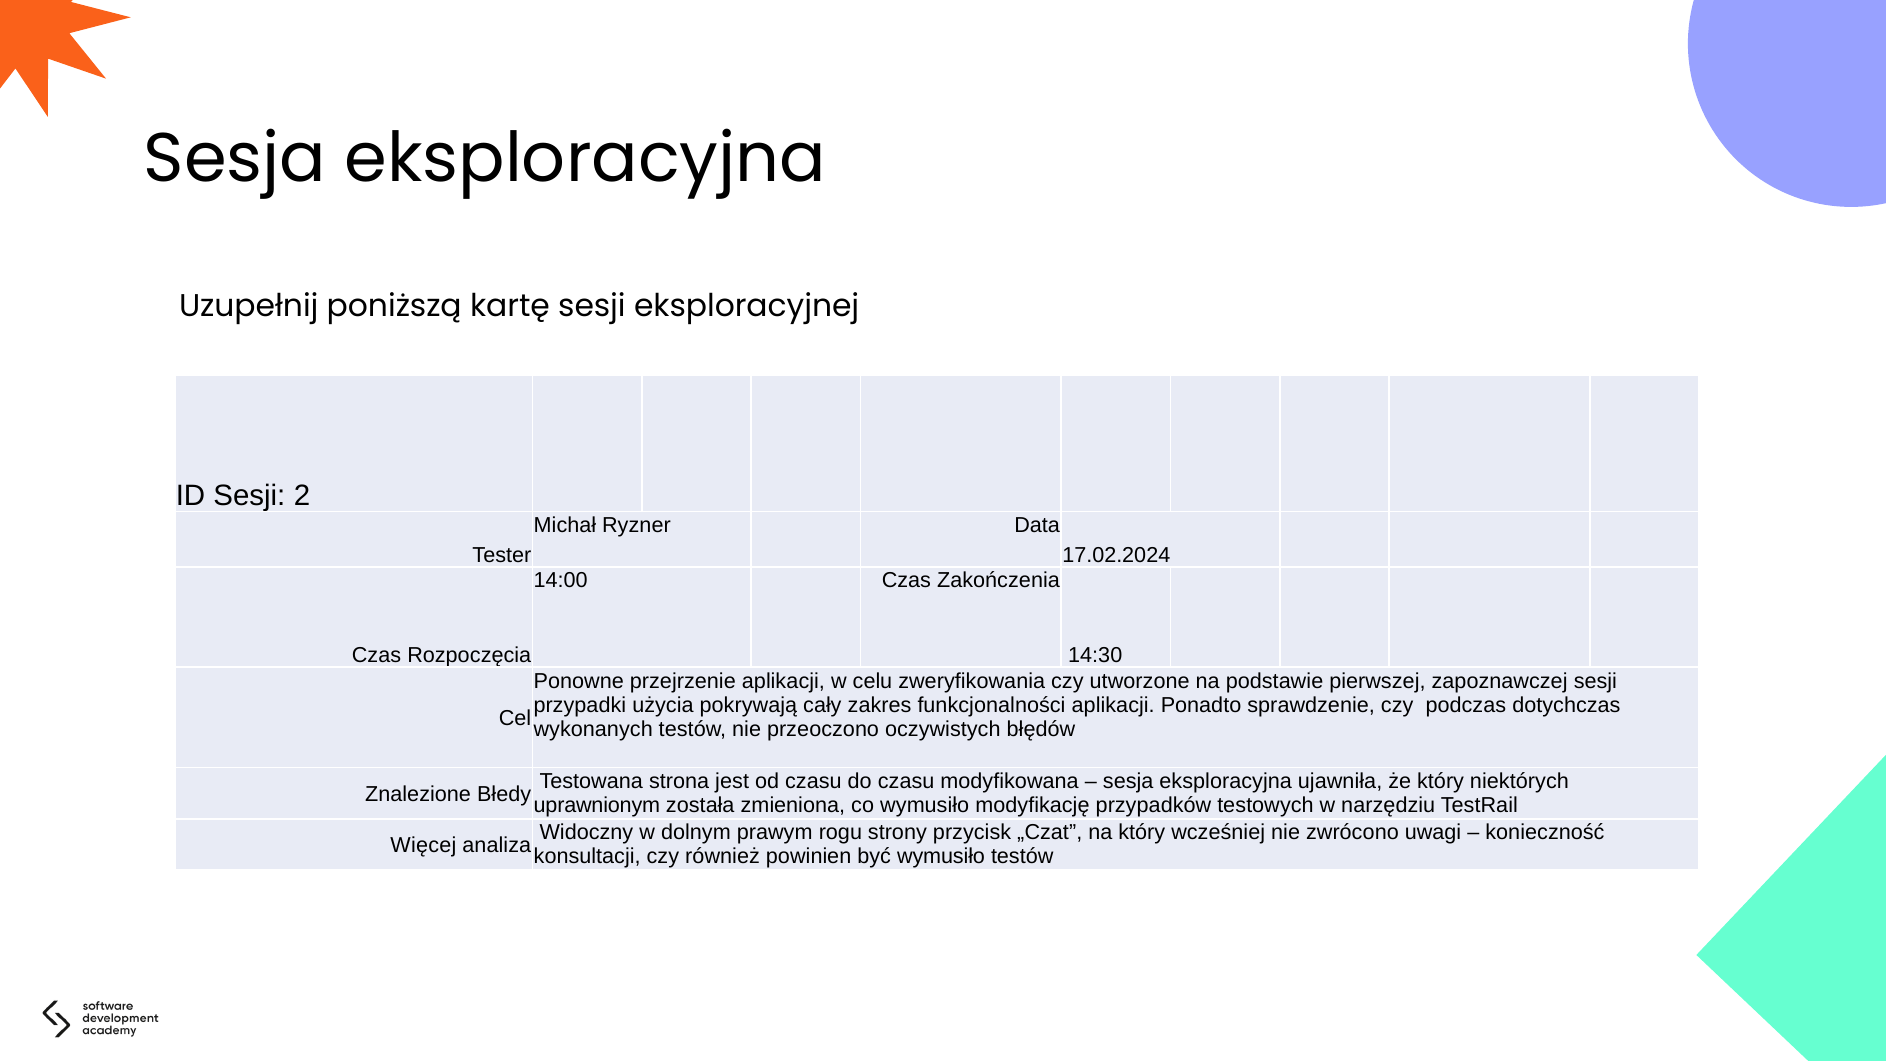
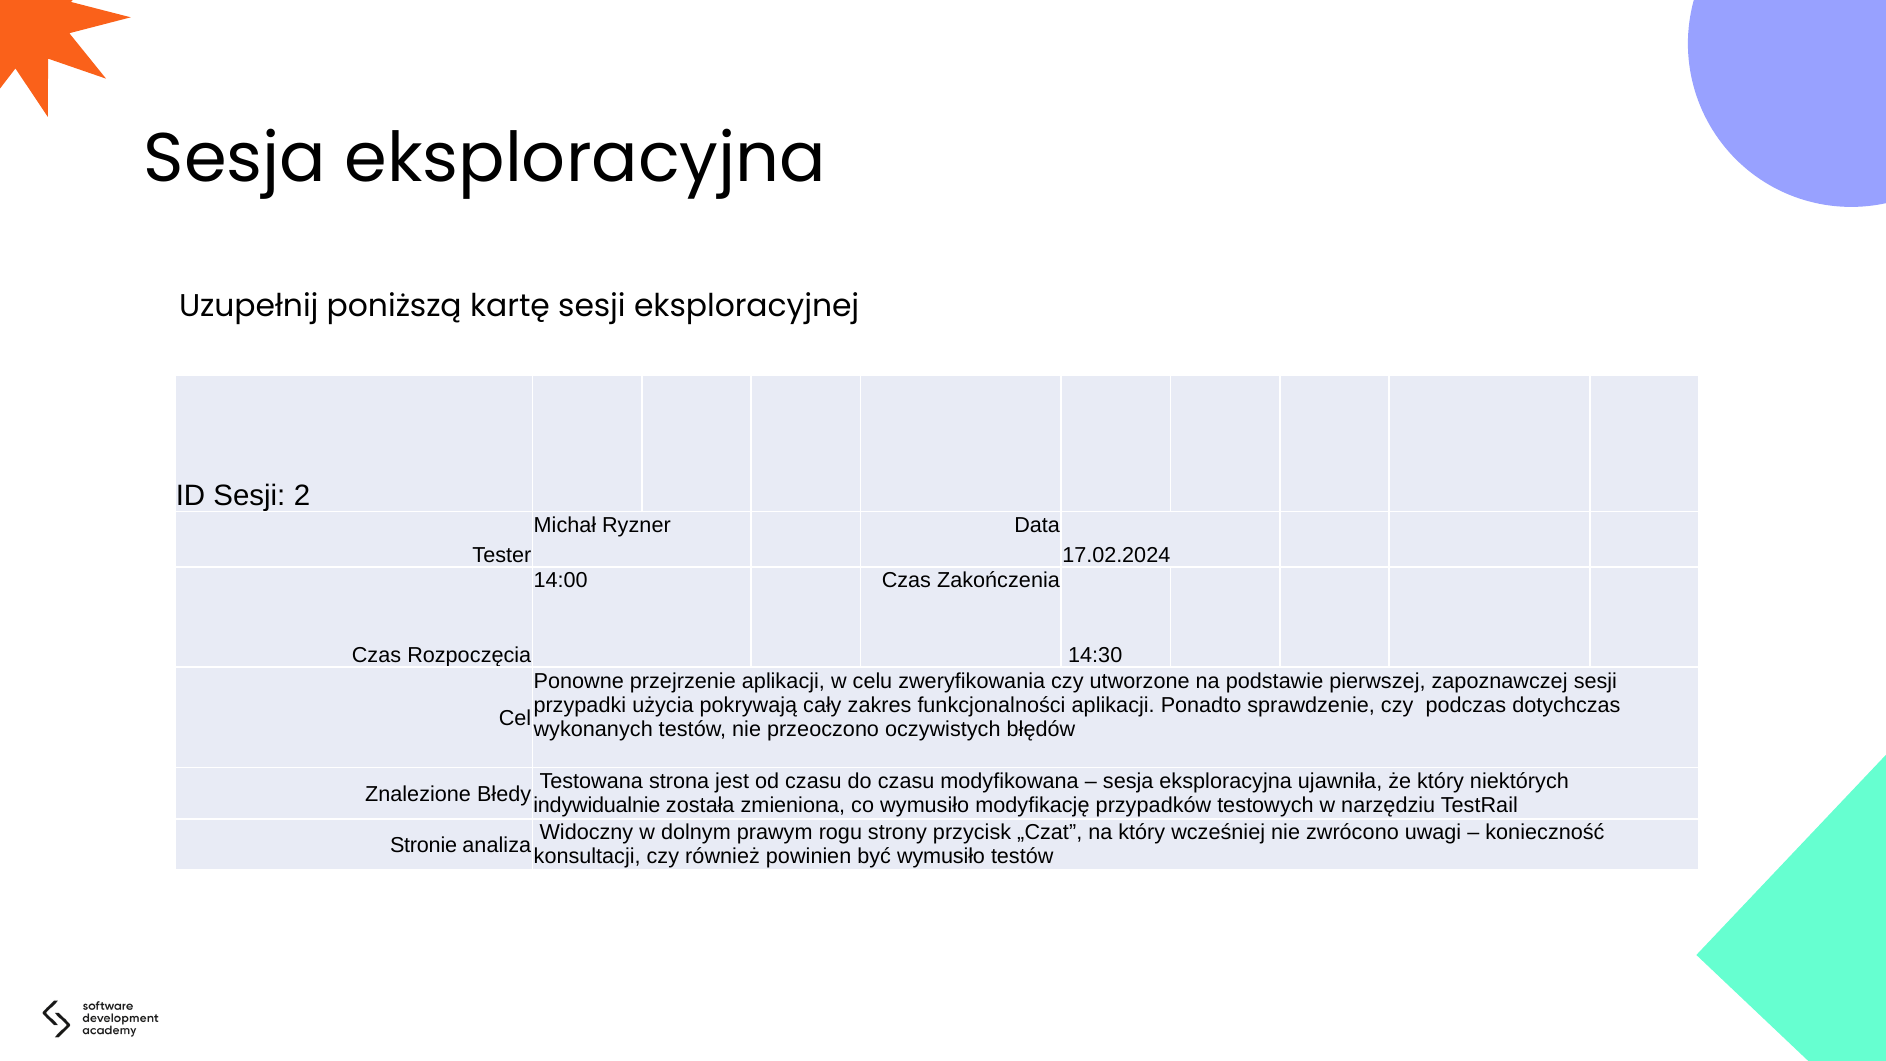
uprawnionym: uprawnionym -> indywidualnie
Więcej: Więcej -> Stronie
